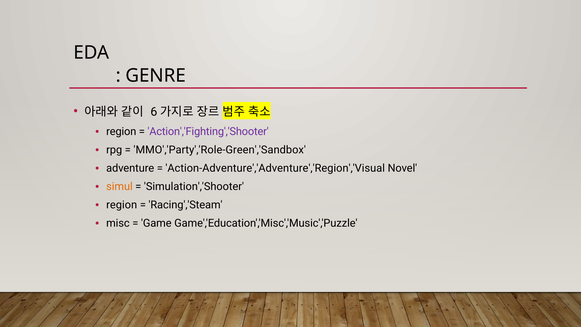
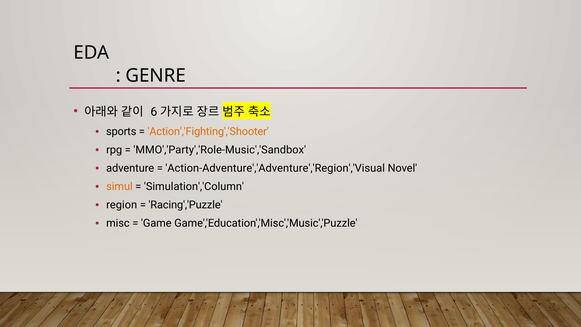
region at (121, 131): region -> sports
Action','Fighting','Shooter colour: purple -> orange
MMO','Party','Role-Green','Sandbox: MMO','Party','Role-Green','Sandbox -> MMO','Party','Role-Music','Sandbox
Simulation','Shooter: Simulation','Shooter -> Simulation','Column
Racing','Steam: Racing','Steam -> Racing','Puzzle
